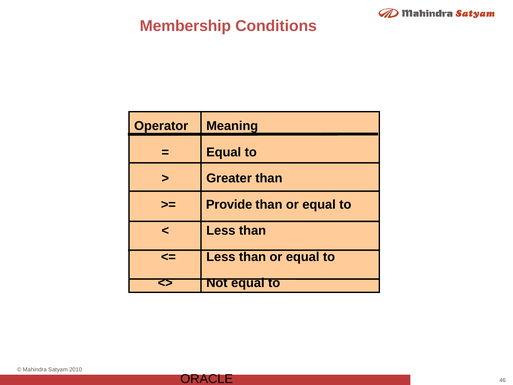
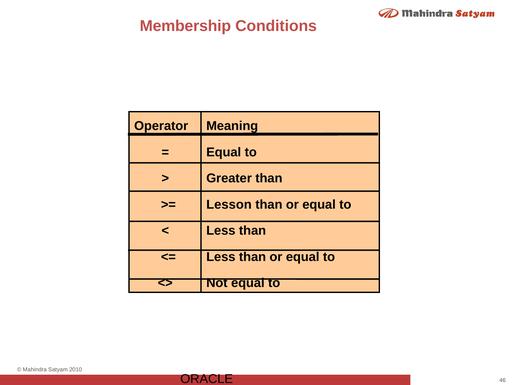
Provide: Provide -> Lesson
